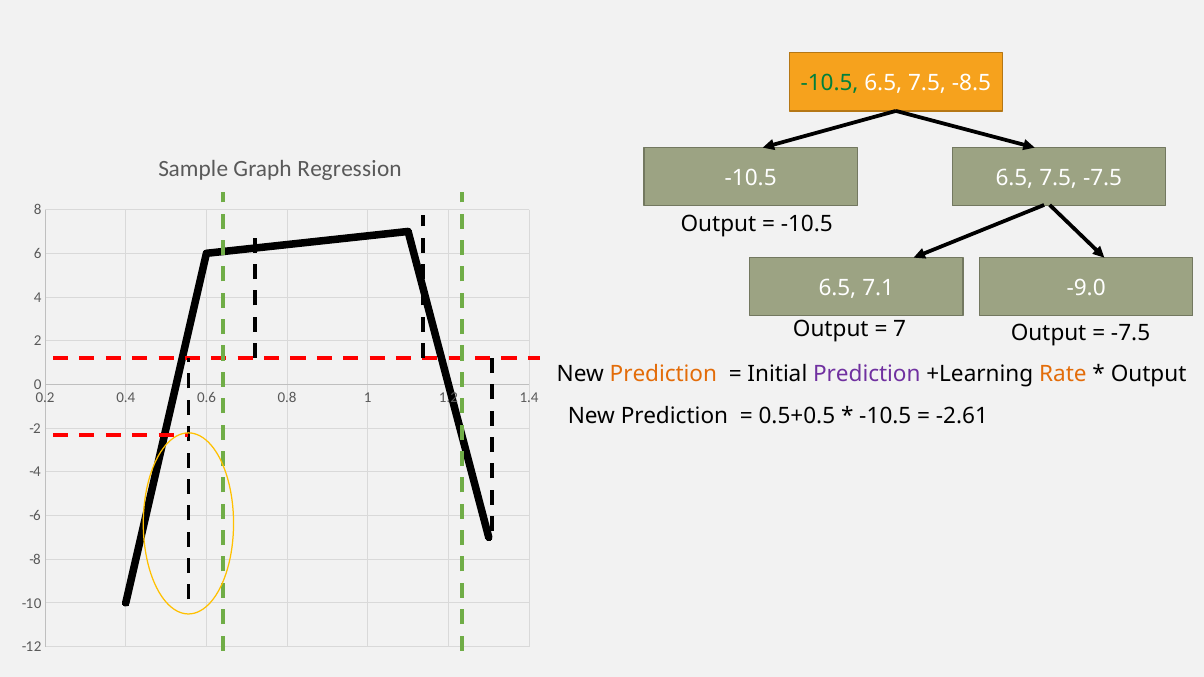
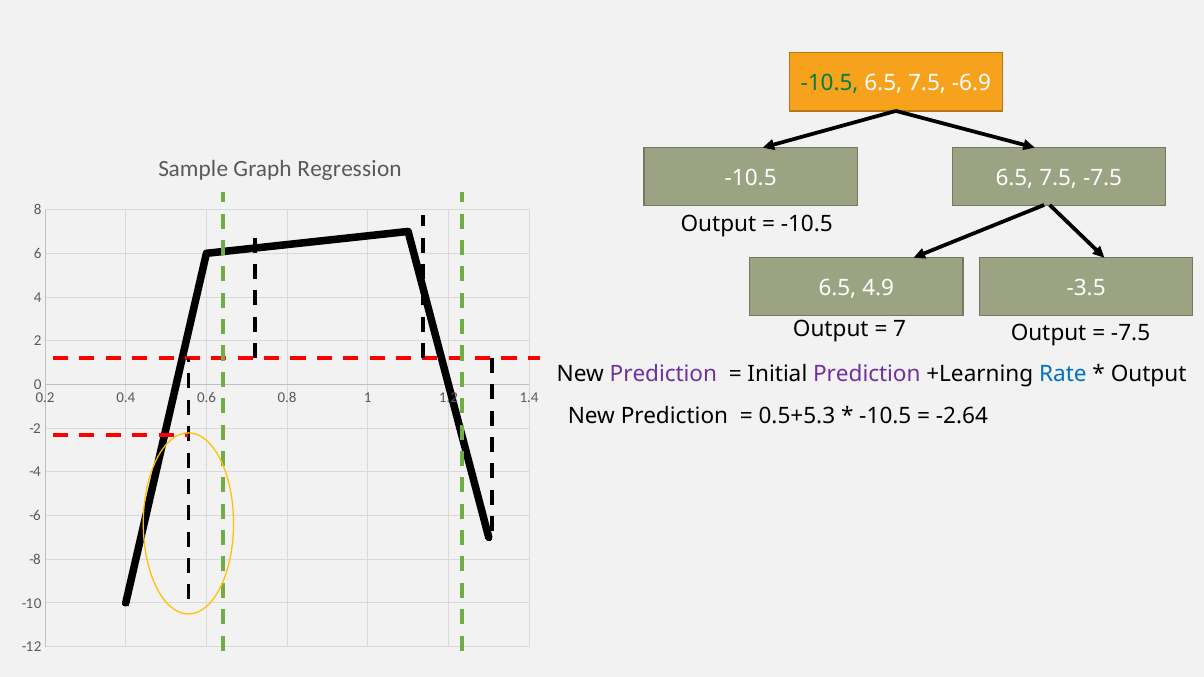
-8.5: -8.5 -> -6.9
7.1: 7.1 -> 4.9
-9.0: -9.0 -> -3.5
Prediction at (663, 374) colour: orange -> purple
Rate colour: orange -> blue
0.5+0.5: 0.5+0.5 -> 0.5+5.3
-2.61: -2.61 -> -2.64
